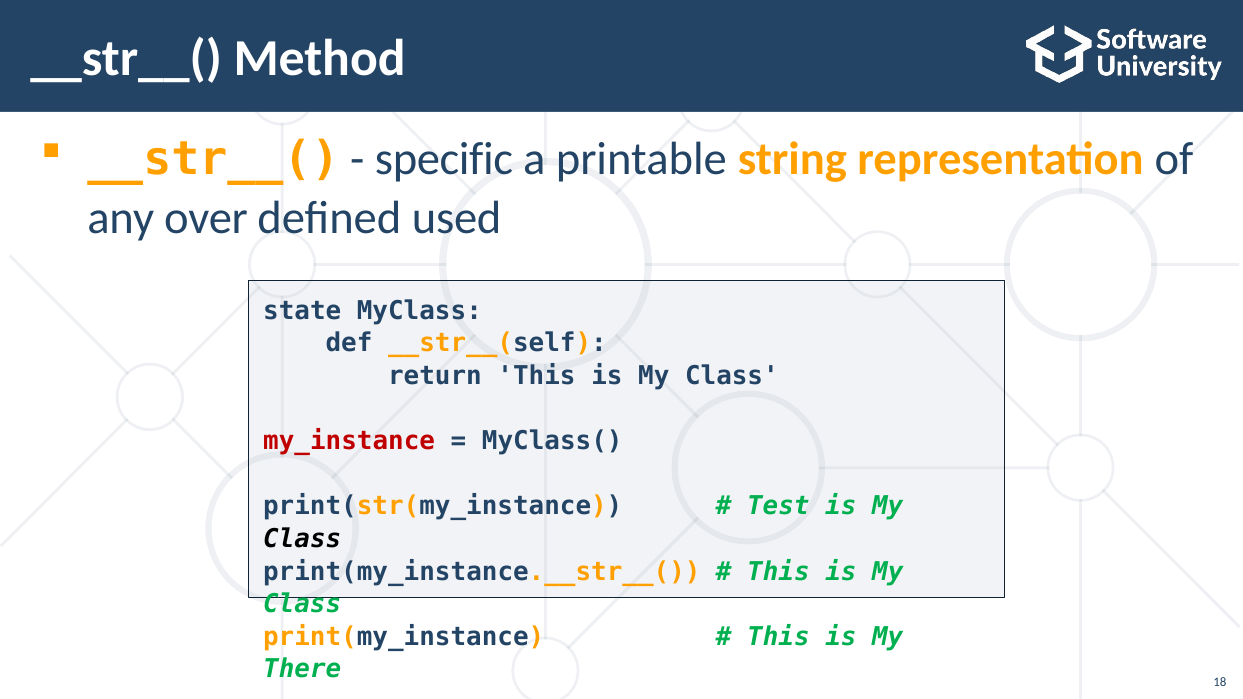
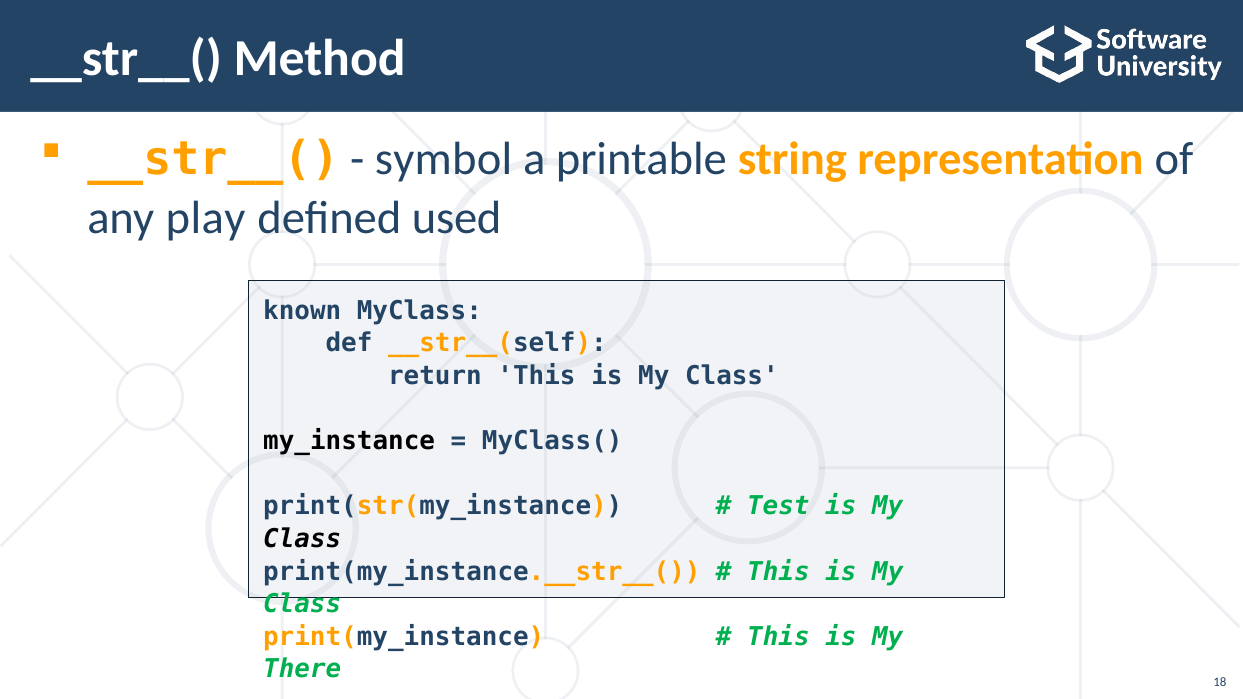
specific: specific -> symbol
over: over -> play
state: state -> known
my_instance colour: red -> black
